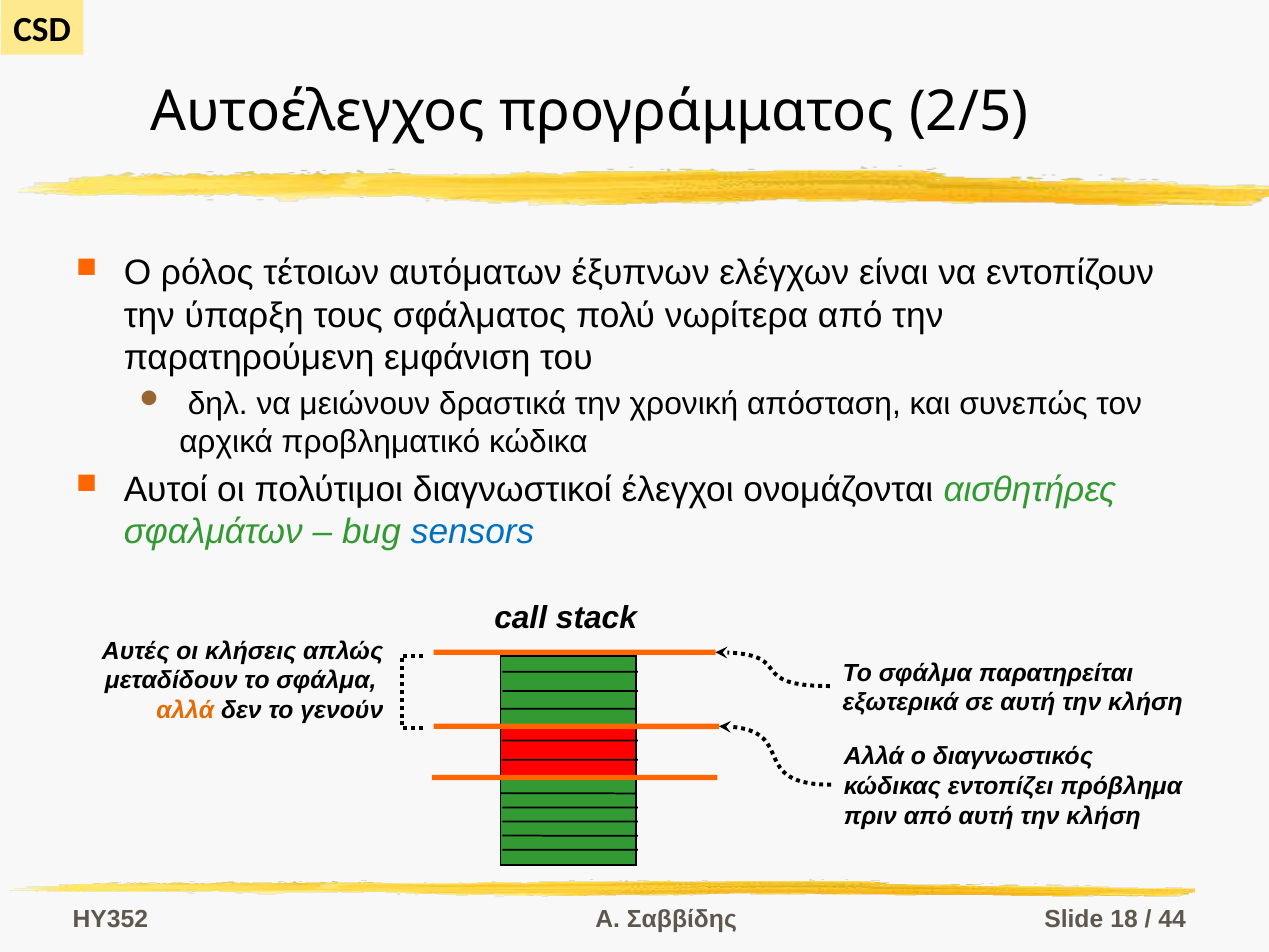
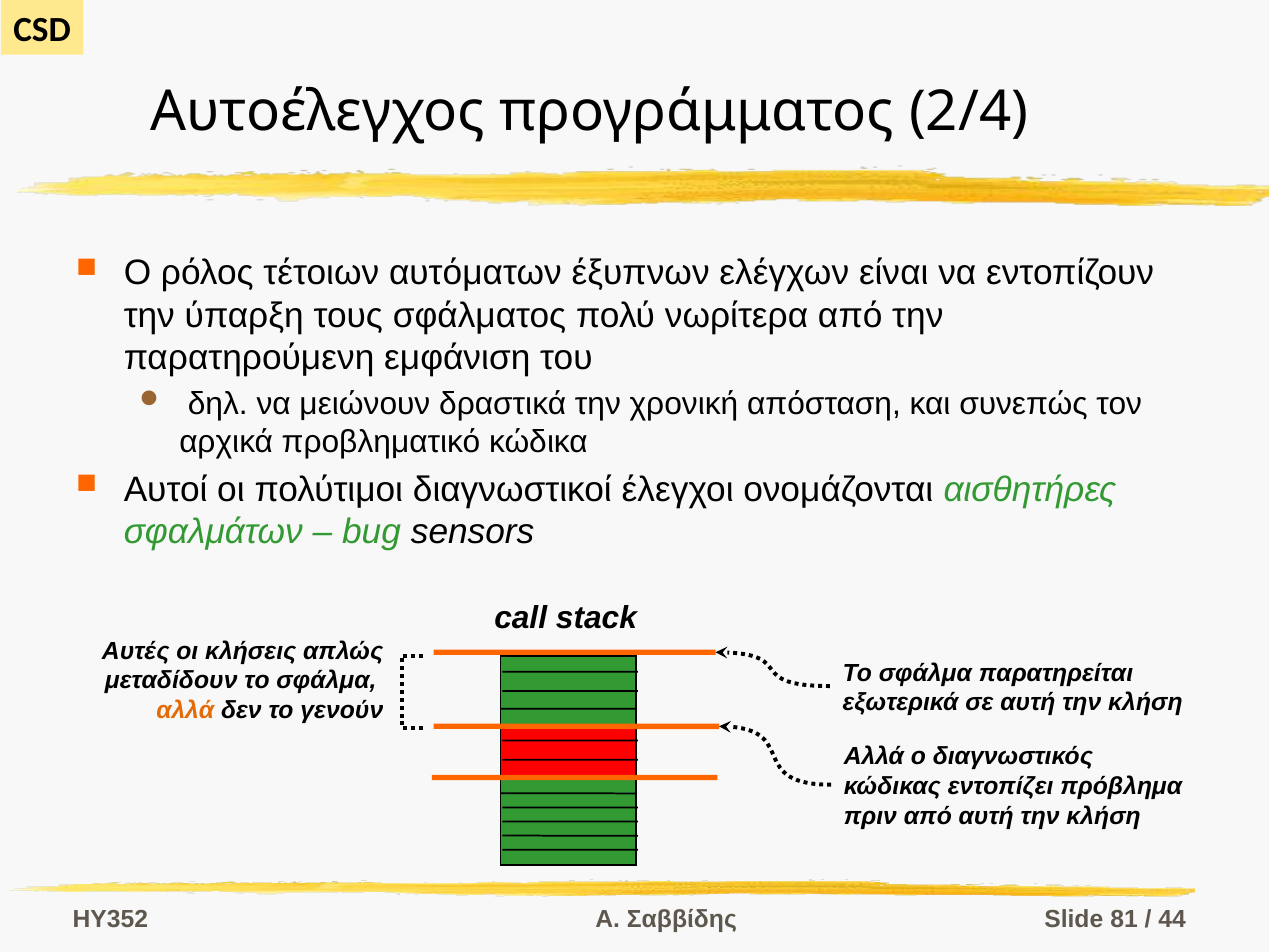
2/5: 2/5 -> 2/4
sensors colour: blue -> black
18: 18 -> 81
